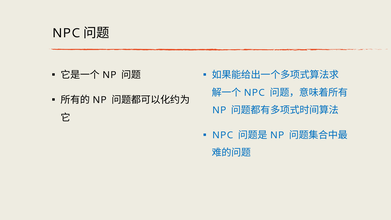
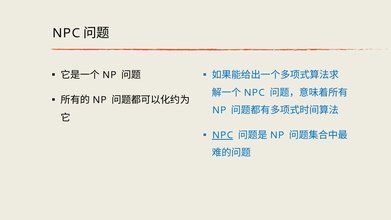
NPC underline: none -> present
